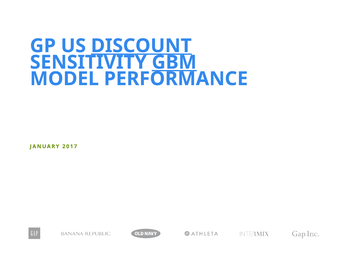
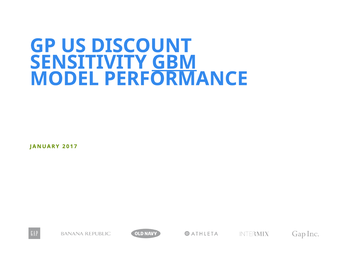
DISCOUNT underline: present -> none
